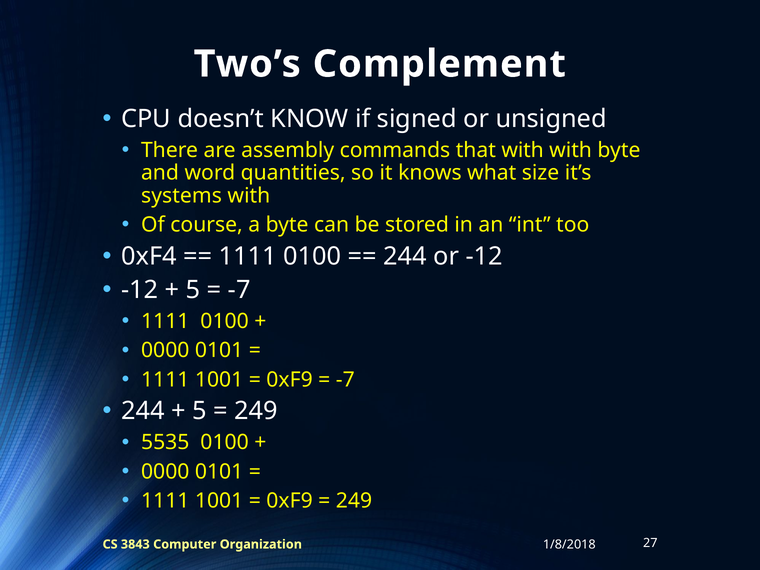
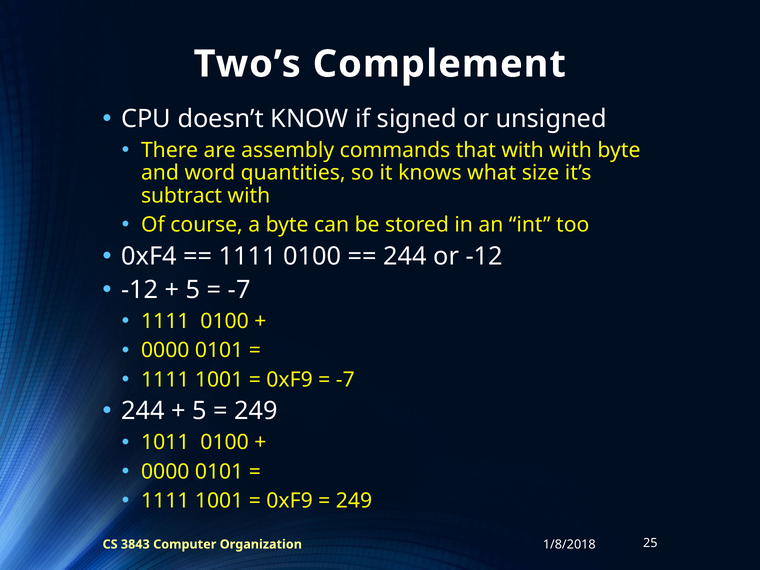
systems: systems -> subtract
5535: 5535 -> 1011
27: 27 -> 25
